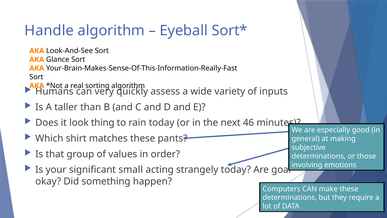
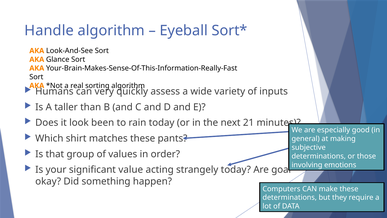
thing: thing -> been
46: 46 -> 21
small: small -> value
